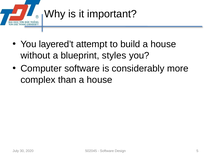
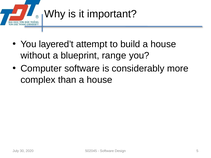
styles: styles -> range
